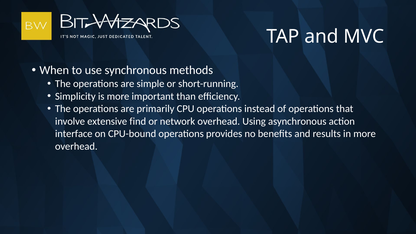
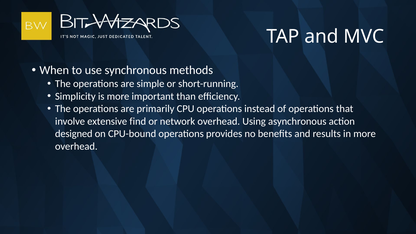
interface: interface -> designed
